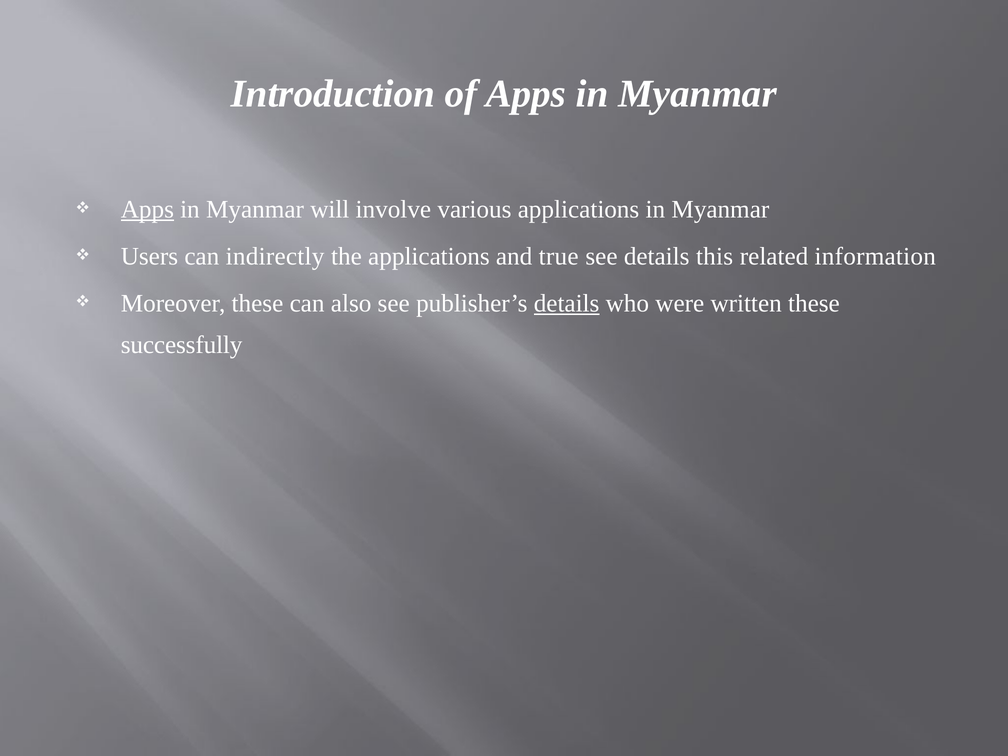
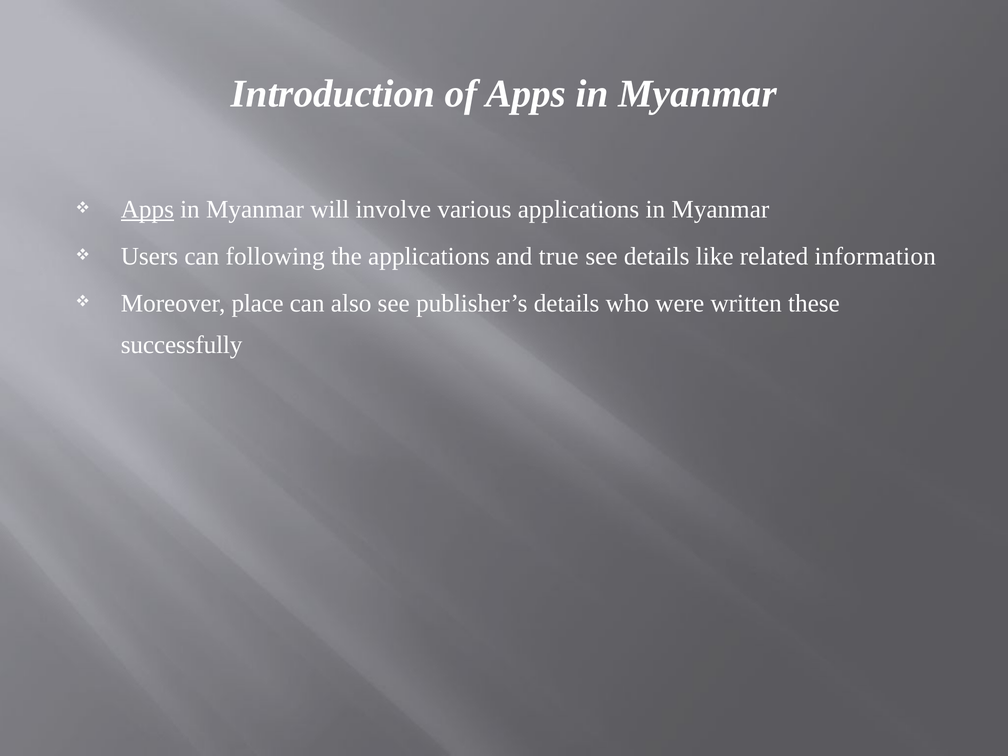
indirectly: indirectly -> following
this: this -> like
Moreover these: these -> place
details at (567, 303) underline: present -> none
